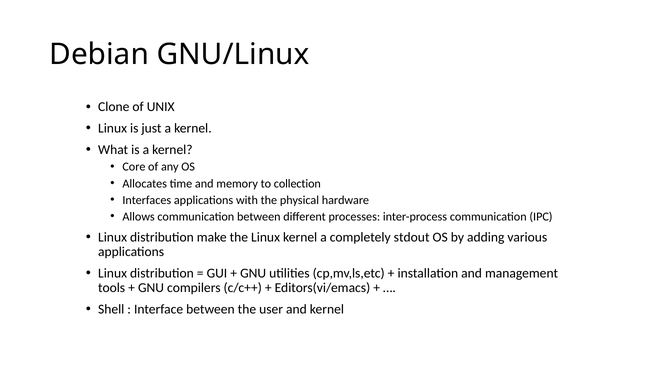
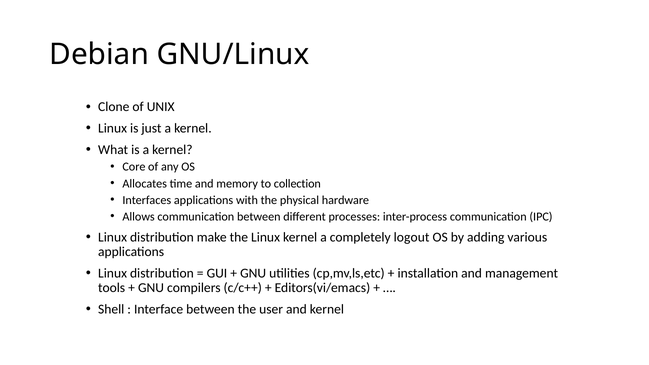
stdout: stdout -> logout
